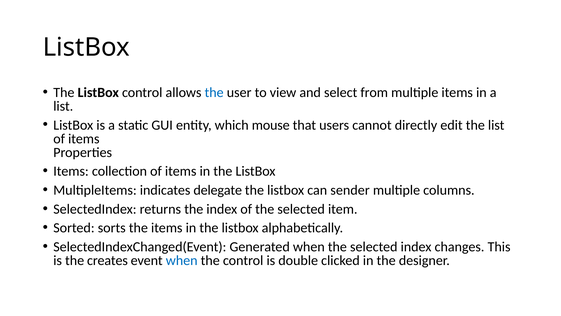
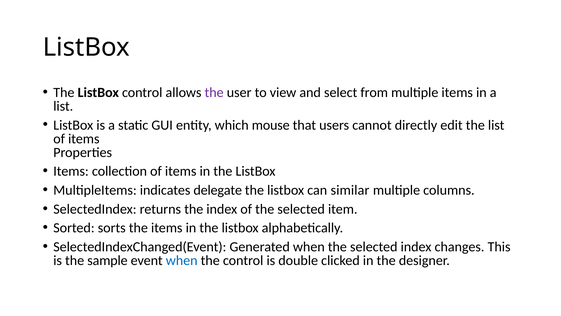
the at (214, 92) colour: blue -> purple
sender: sender -> similar
creates: creates -> sample
